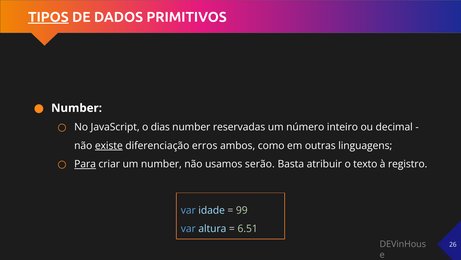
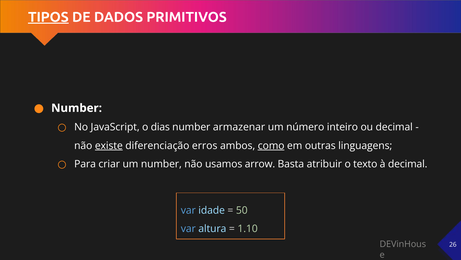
reservadas: reservadas -> armazenar
como underline: none -> present
Para underline: present -> none
serão: serão -> arrow
à registro: registro -> decimal
99: 99 -> 50
6.51: 6.51 -> 1.10
